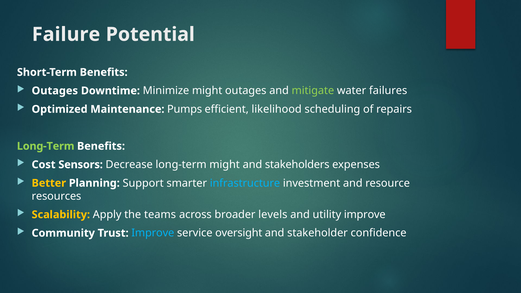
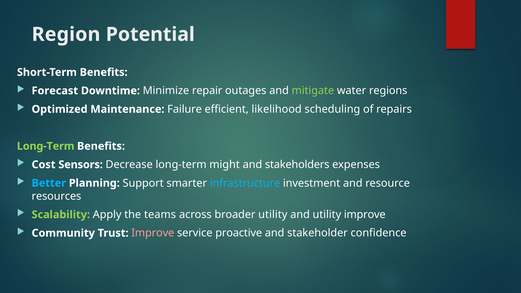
Failure: Failure -> Region
Outages at (55, 91): Outages -> Forecast
Minimize might: might -> repair
failures: failures -> regions
Pumps: Pumps -> Failure
Better colour: yellow -> light blue
Scalability colour: yellow -> light green
broader levels: levels -> utility
Improve at (153, 233) colour: light blue -> pink
oversight: oversight -> proactive
